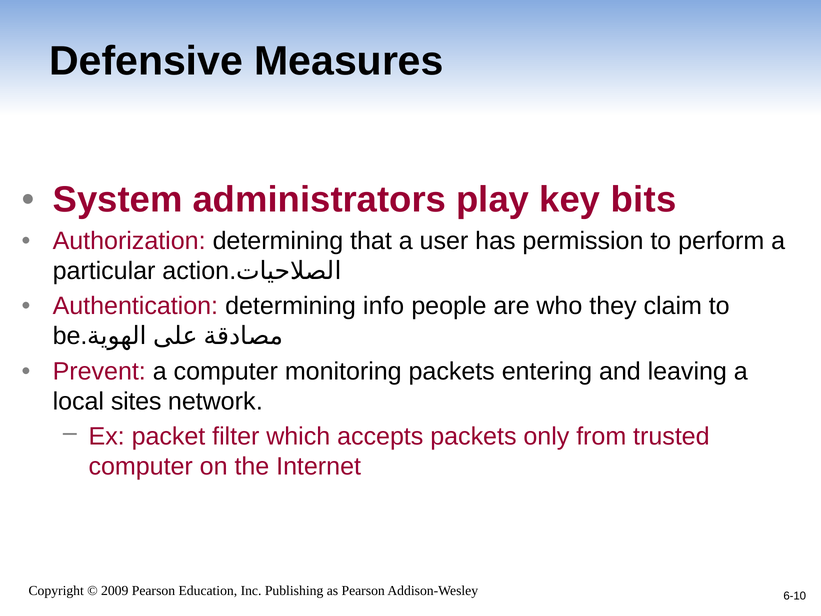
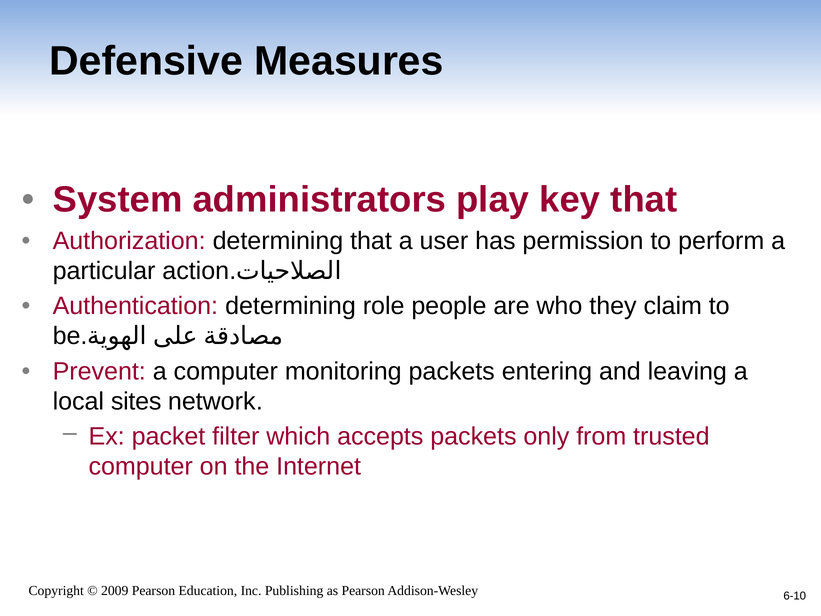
key bits: bits -> that
info: info -> role
